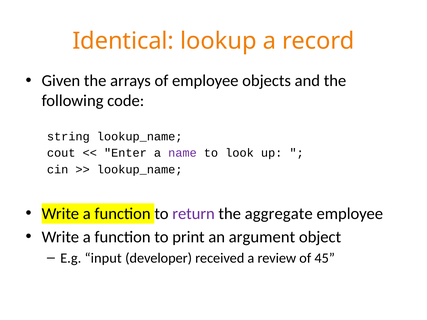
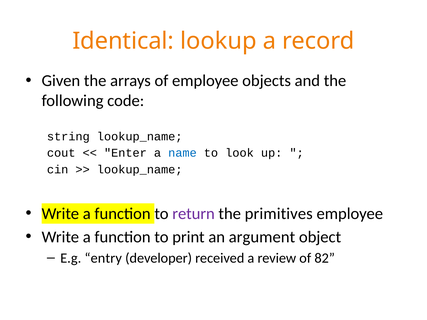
name colour: purple -> blue
aggregate: aggregate -> primitives
input: input -> entry
45: 45 -> 82
